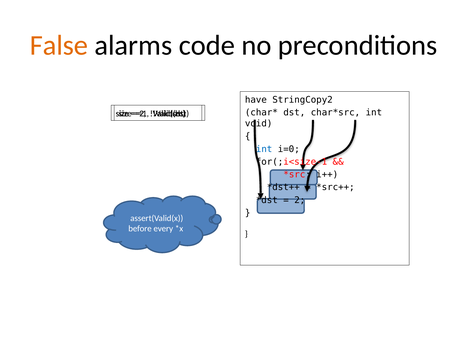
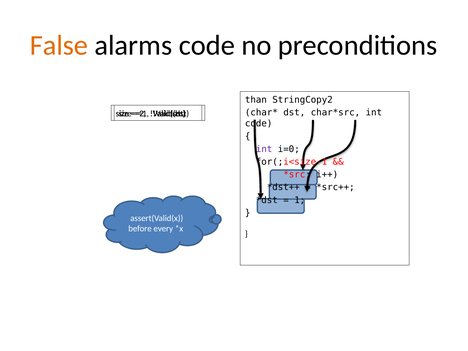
have: have -> than
void at (259, 124): void -> code
int at (264, 149) colour: blue -> purple
2: 2 -> 1
